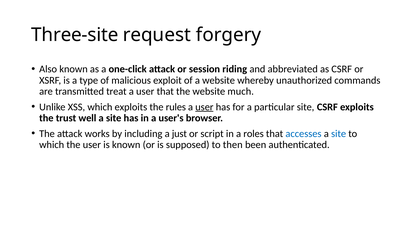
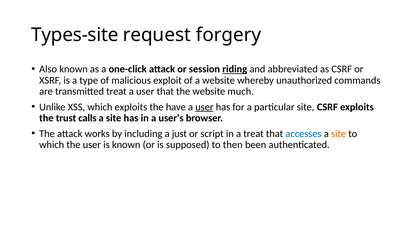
Three-site: Three-site -> Types-site
riding underline: none -> present
rules: rules -> have
well: well -> calls
a roles: roles -> treat
site at (339, 133) colour: blue -> orange
